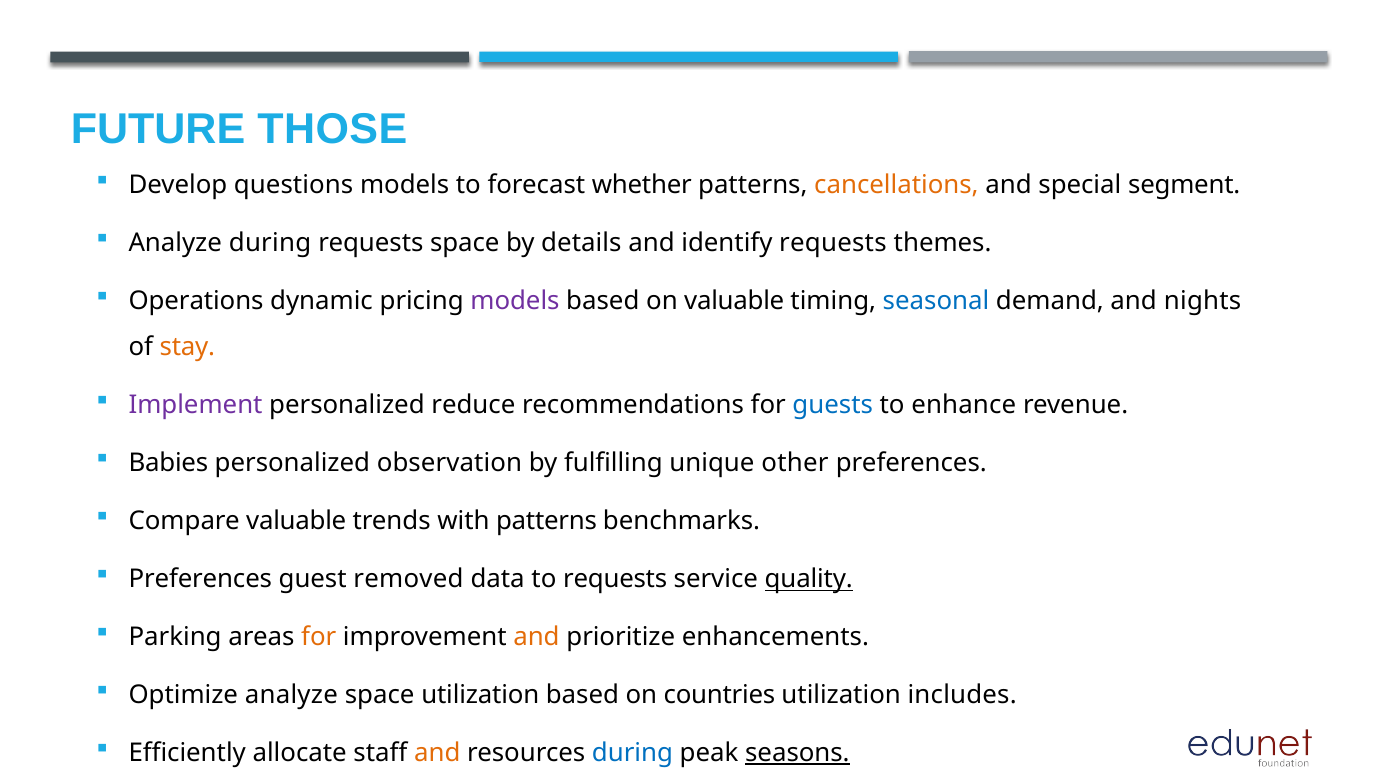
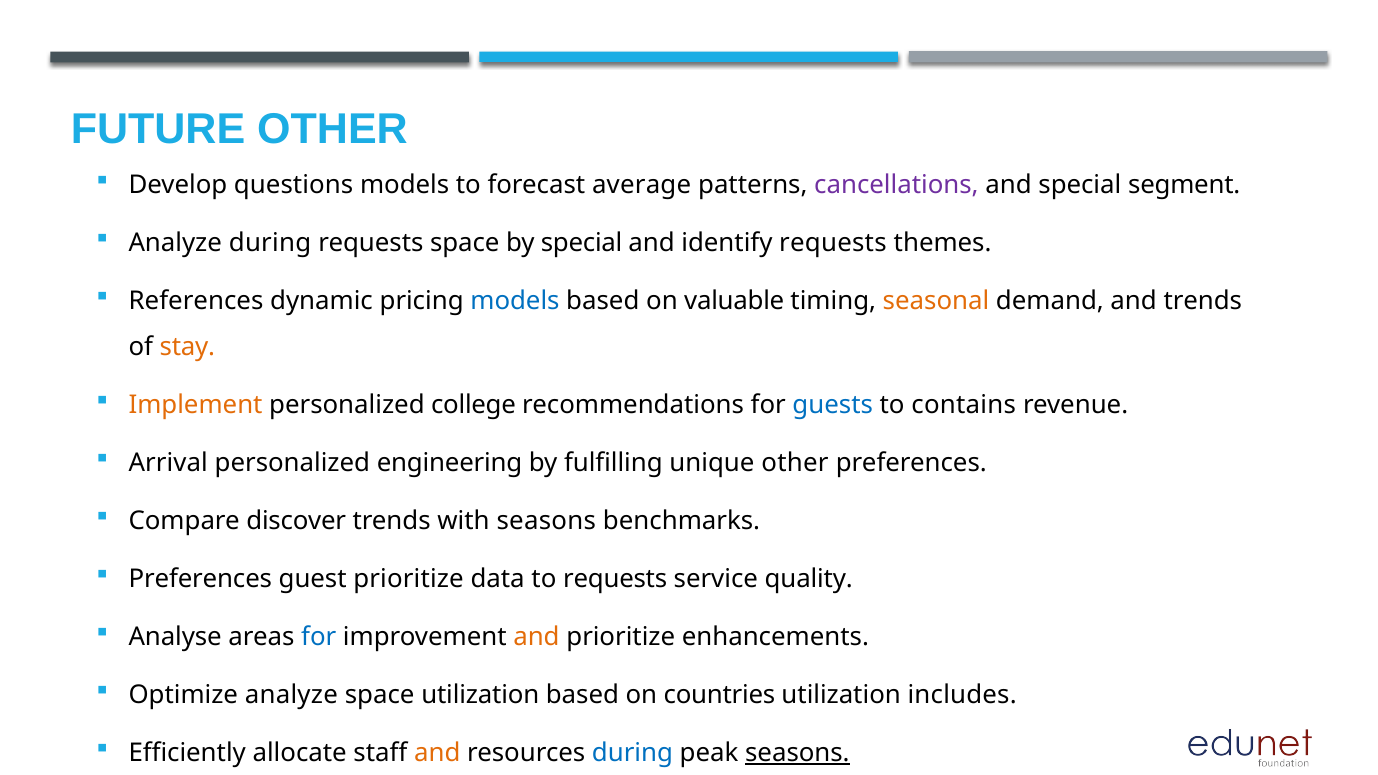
FUTURE THOSE: THOSE -> OTHER
whether: whether -> average
cancellations colour: orange -> purple
by details: details -> special
Operations: Operations -> References
models at (515, 301) colour: purple -> blue
seasonal colour: blue -> orange
and nights: nights -> trends
Implement colour: purple -> orange
reduce: reduce -> college
enhance: enhance -> contains
Babies: Babies -> Arrival
observation: observation -> engineering
Compare valuable: valuable -> discover
with patterns: patterns -> seasons
guest removed: removed -> prioritize
quality underline: present -> none
Parking: Parking -> Analyse
for at (319, 637) colour: orange -> blue
